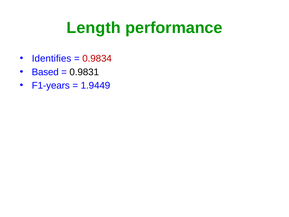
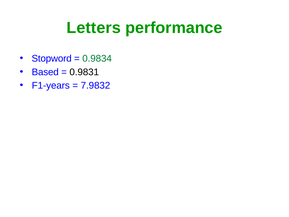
Length: Length -> Letters
Identifies: Identifies -> Stopword
0.9834 colour: red -> green
1.9449: 1.9449 -> 7.9832
